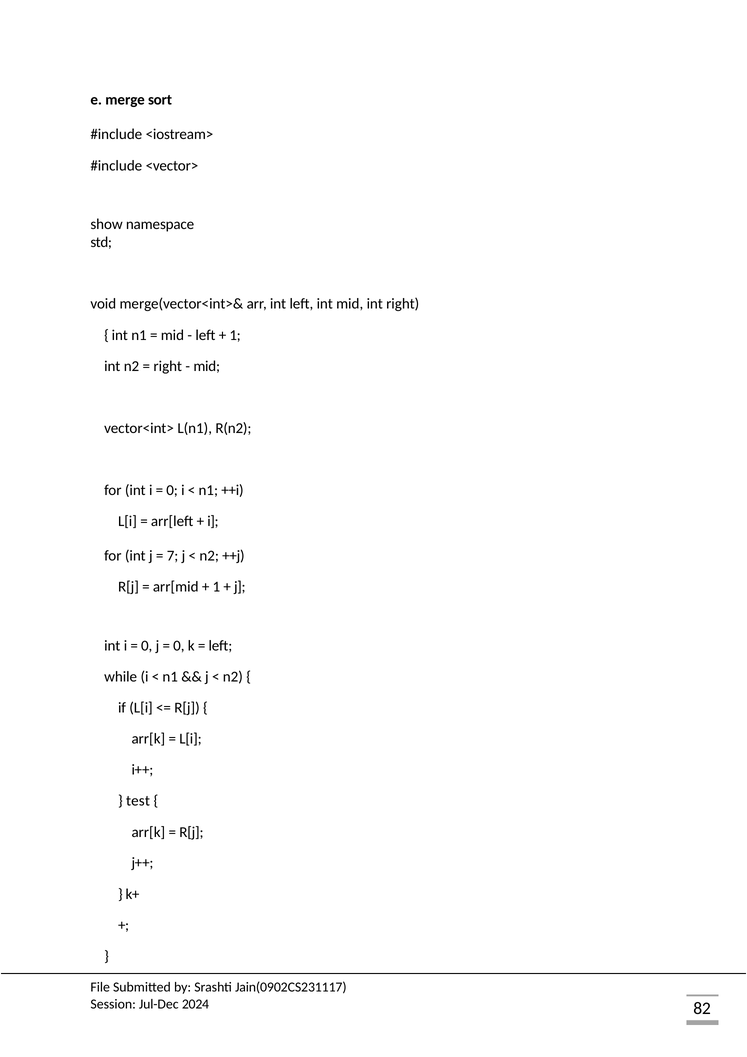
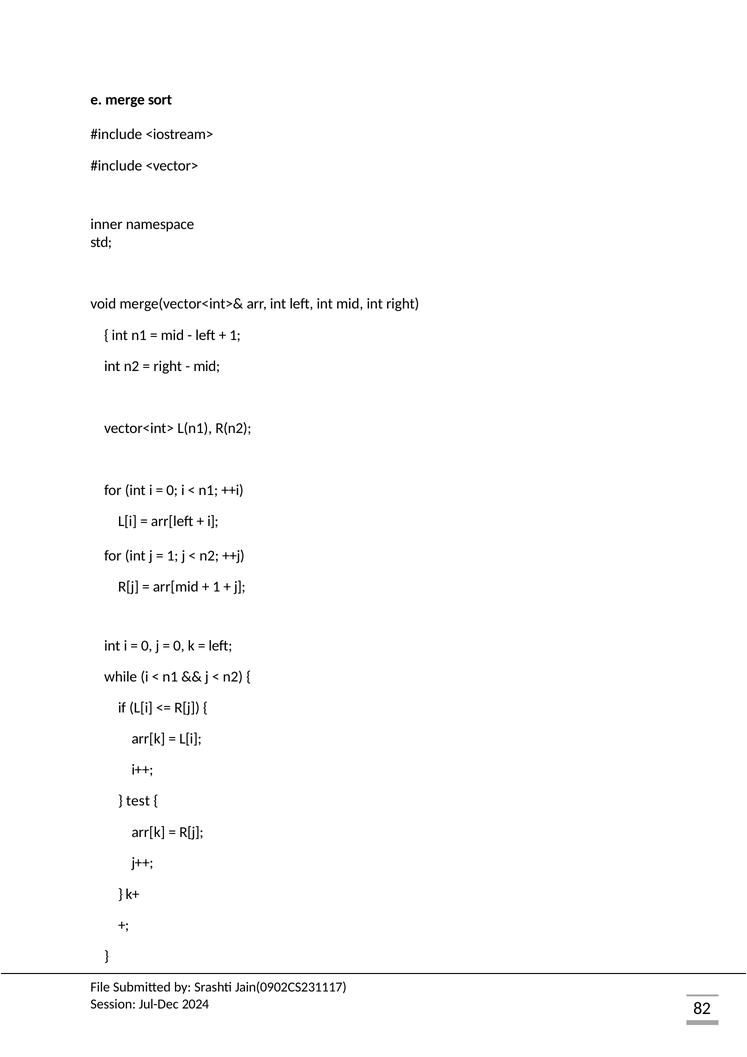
show: show -> inner
7 at (173, 556): 7 -> 1
